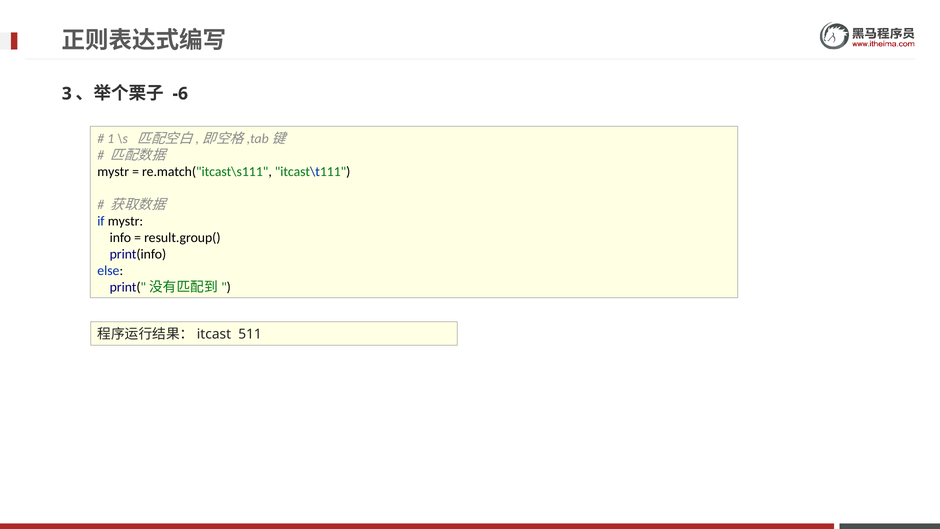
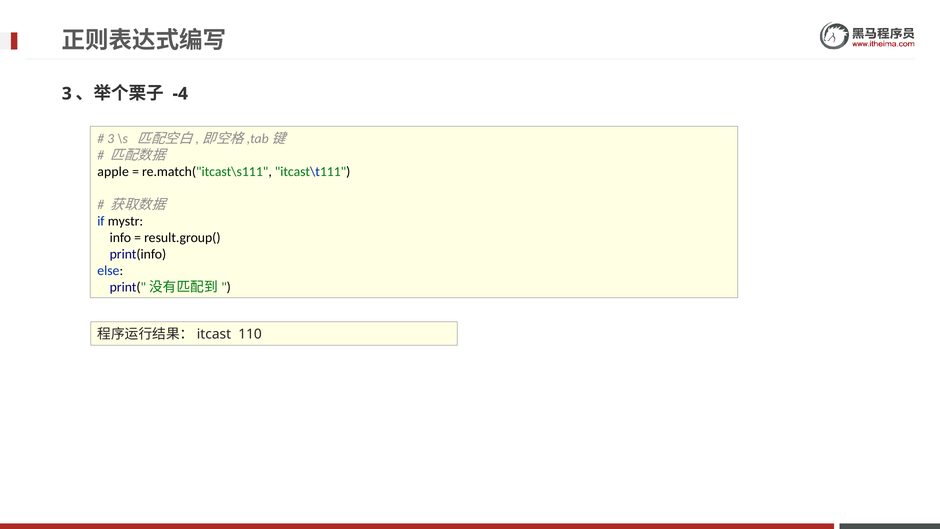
-6: -6 -> -4
1 at (111, 139): 1 -> 3
mystr at (113, 172): mystr -> apple
511: 511 -> 110
